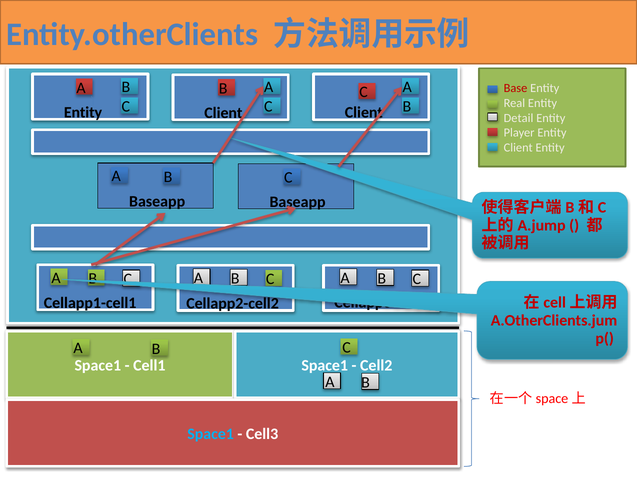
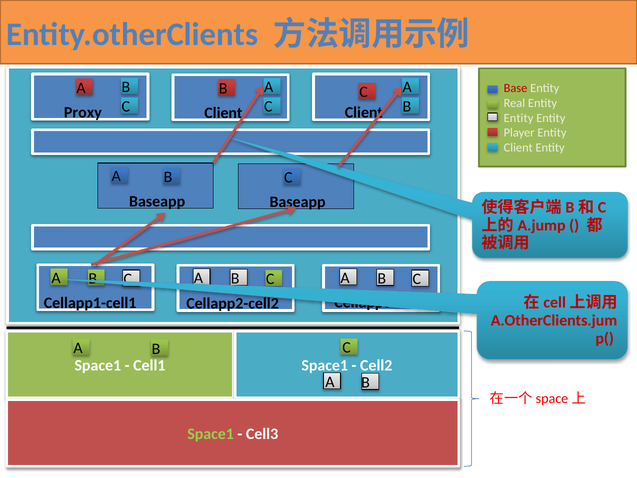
Entity at (83, 112): Entity -> Proxy
Detail at (519, 118): Detail -> Entity
Space1 at (211, 434) colour: light blue -> light green
